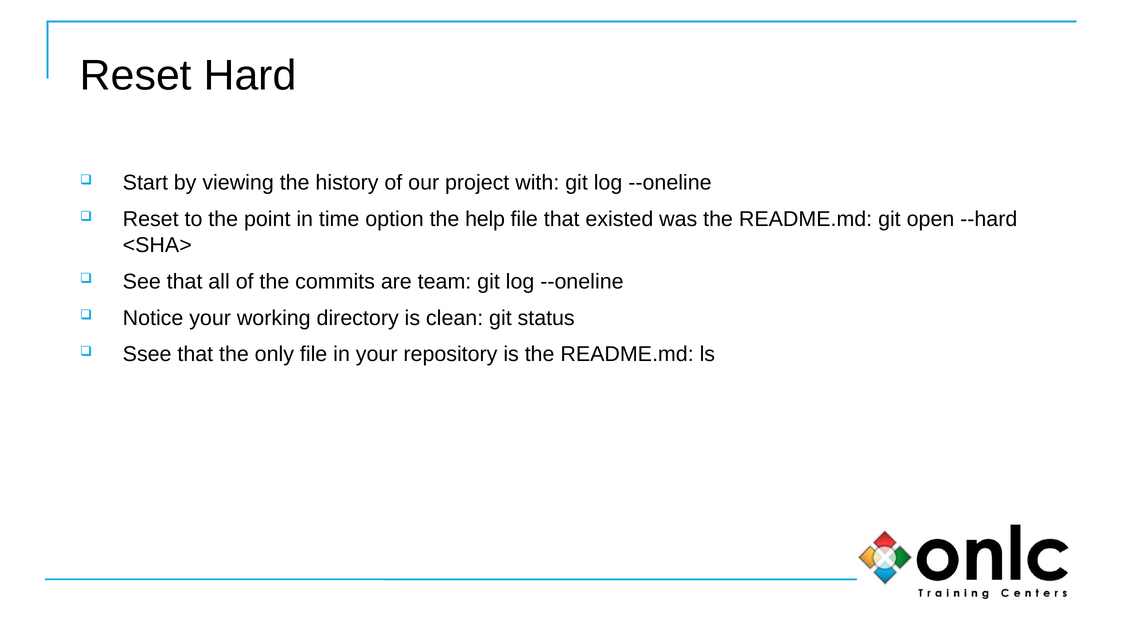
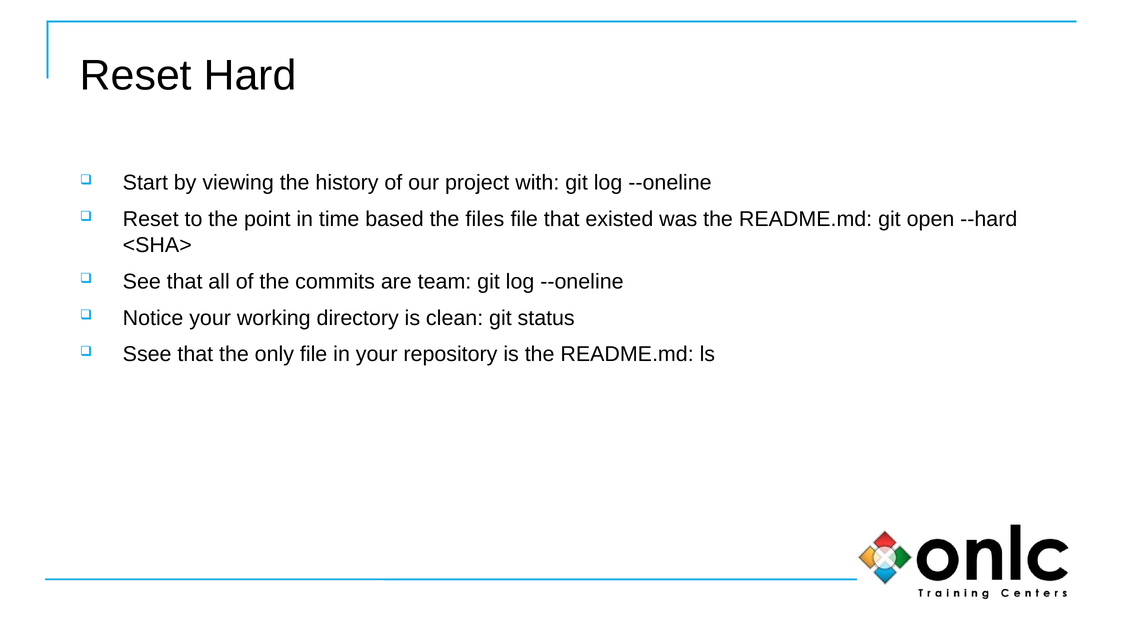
option: option -> based
help: help -> files
